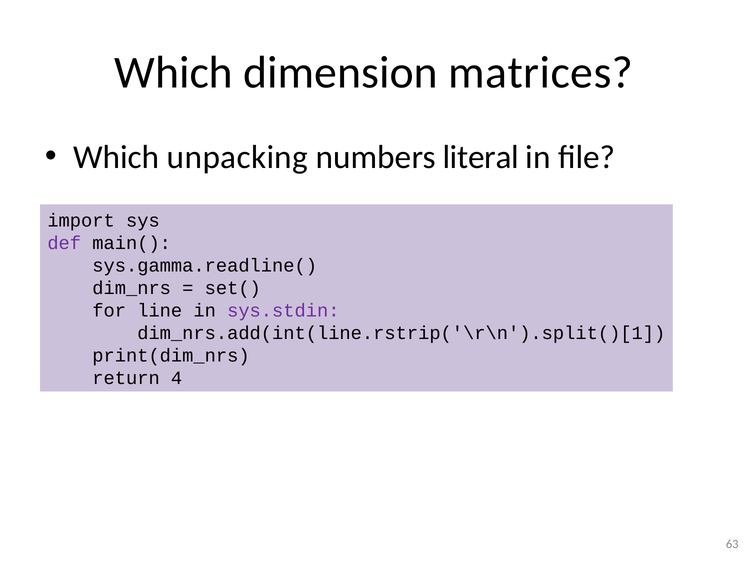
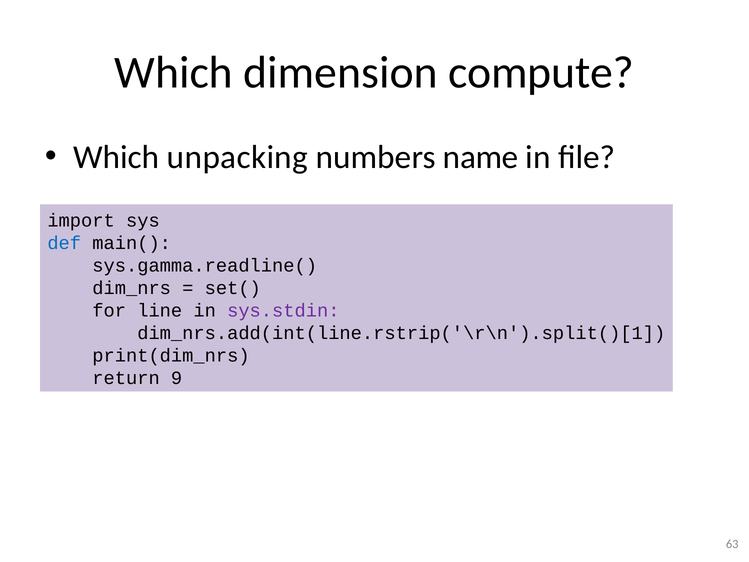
matrices: matrices -> compute
literal: literal -> name
def colour: purple -> blue
4: 4 -> 9
